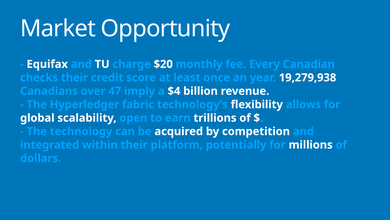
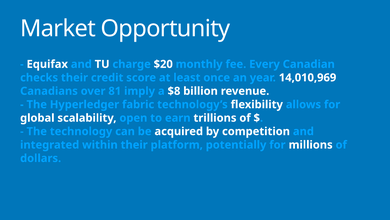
19,279,938: 19,279,938 -> 14,010,969
47: 47 -> 81
$4: $4 -> $8
